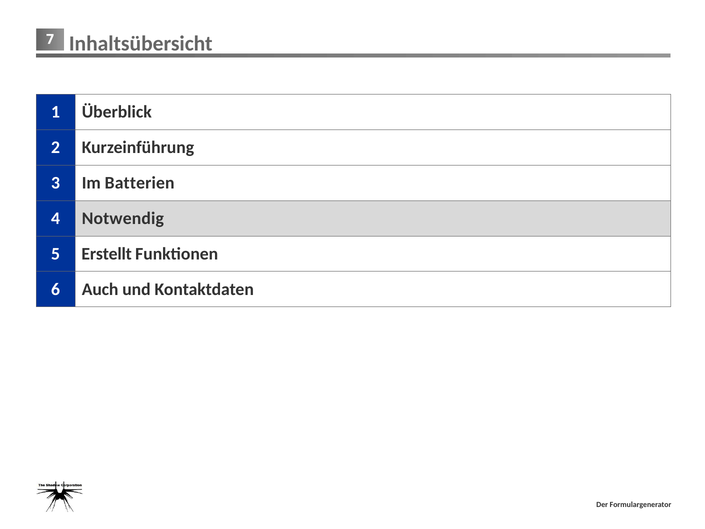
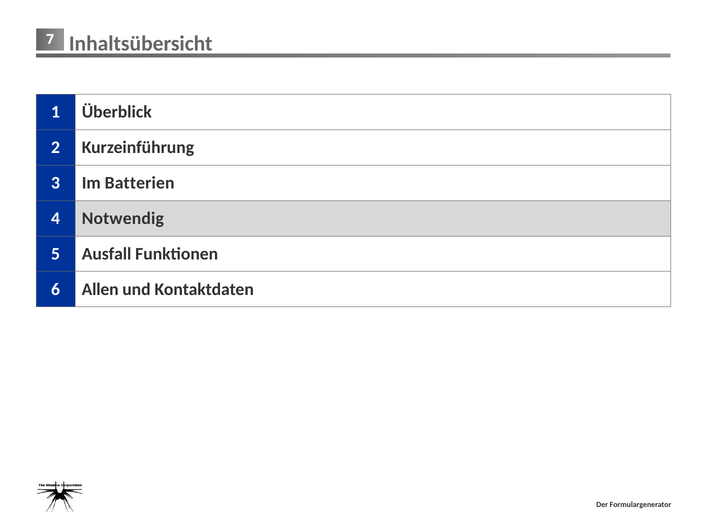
Erstellt: Erstellt -> Ausfall
Auch: Auch -> Allen
